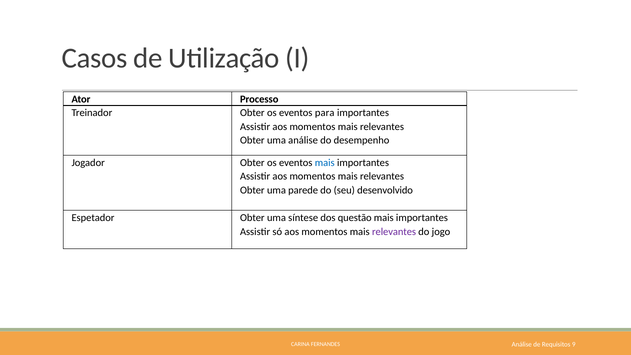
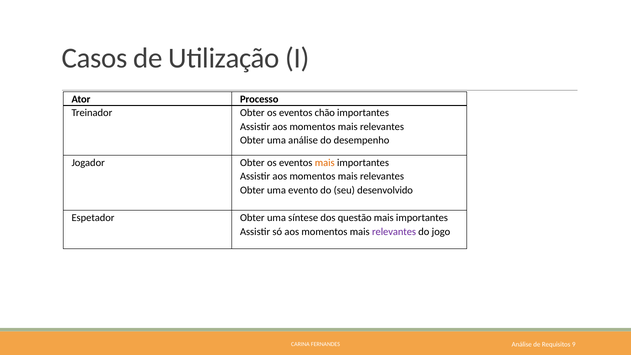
para: para -> chão
mais at (325, 163) colour: blue -> orange
parede: parede -> evento
